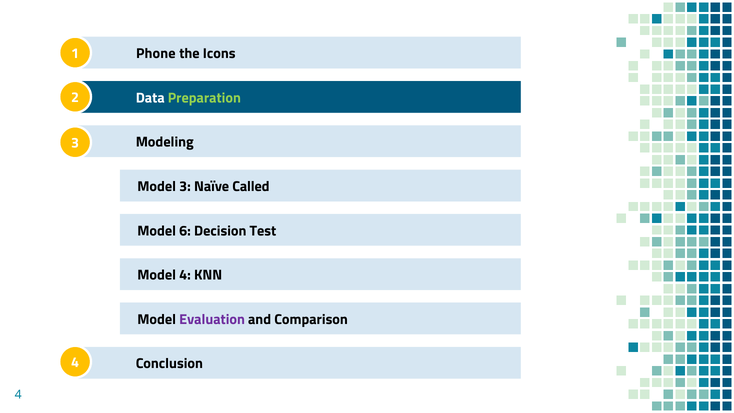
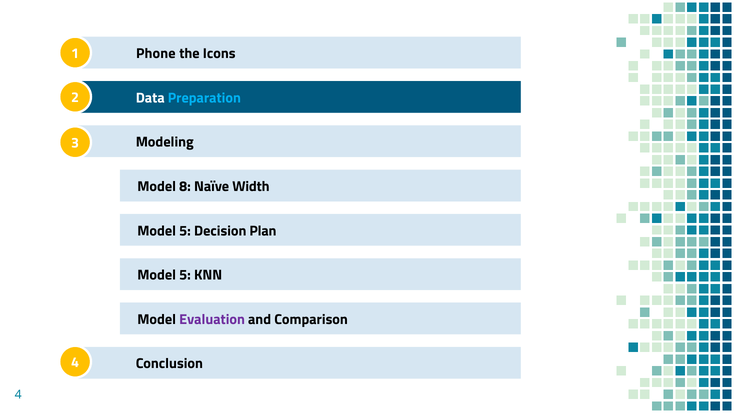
Preparation colour: light green -> light blue
Model 3: 3 -> 8
Called: Called -> Width
6 at (185, 231): 6 -> 5
Test: Test -> Plan
4 at (185, 275): 4 -> 5
